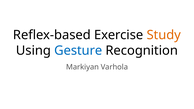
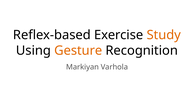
Gesture colour: blue -> orange
